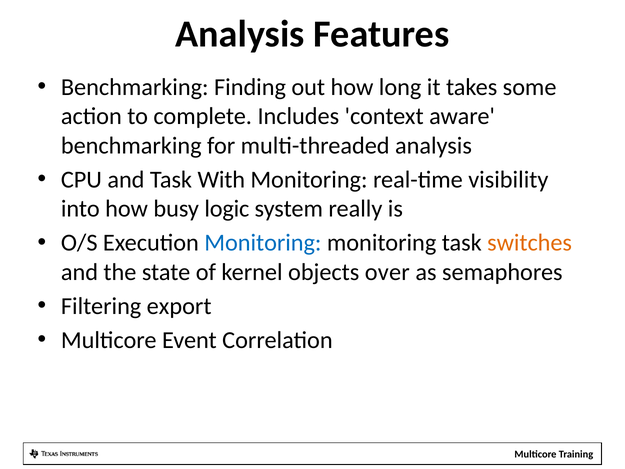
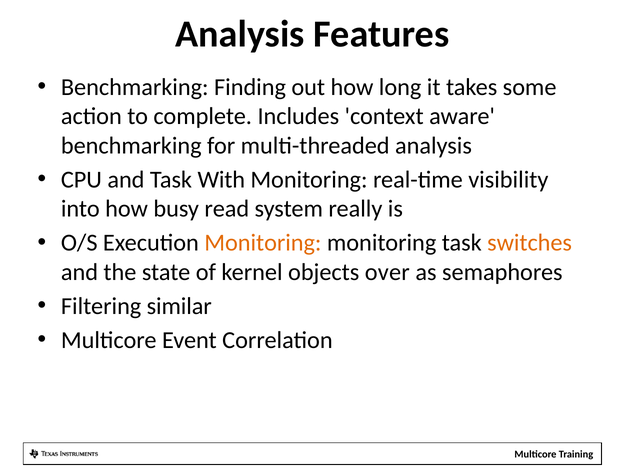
logic: logic -> read
Monitoring at (263, 243) colour: blue -> orange
export: export -> similar
